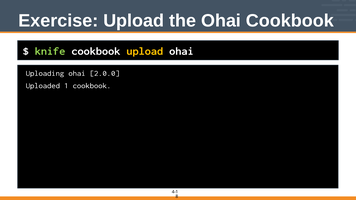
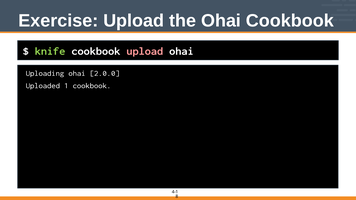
upload at (145, 51) colour: yellow -> pink
